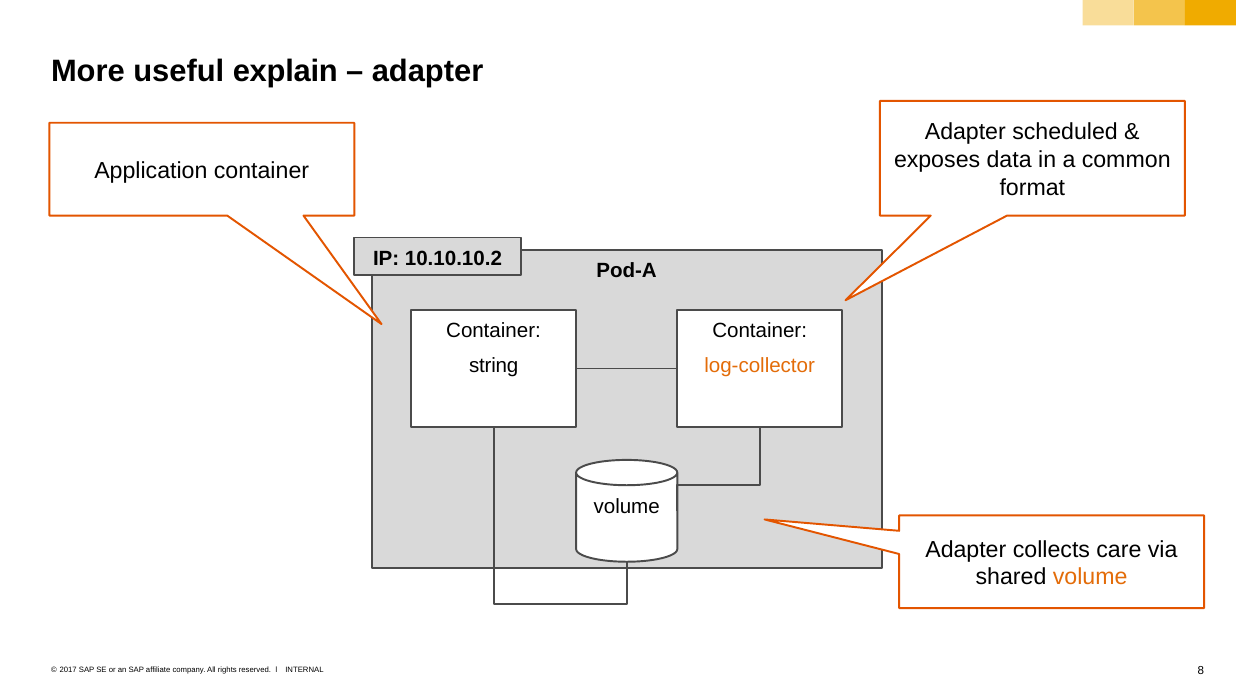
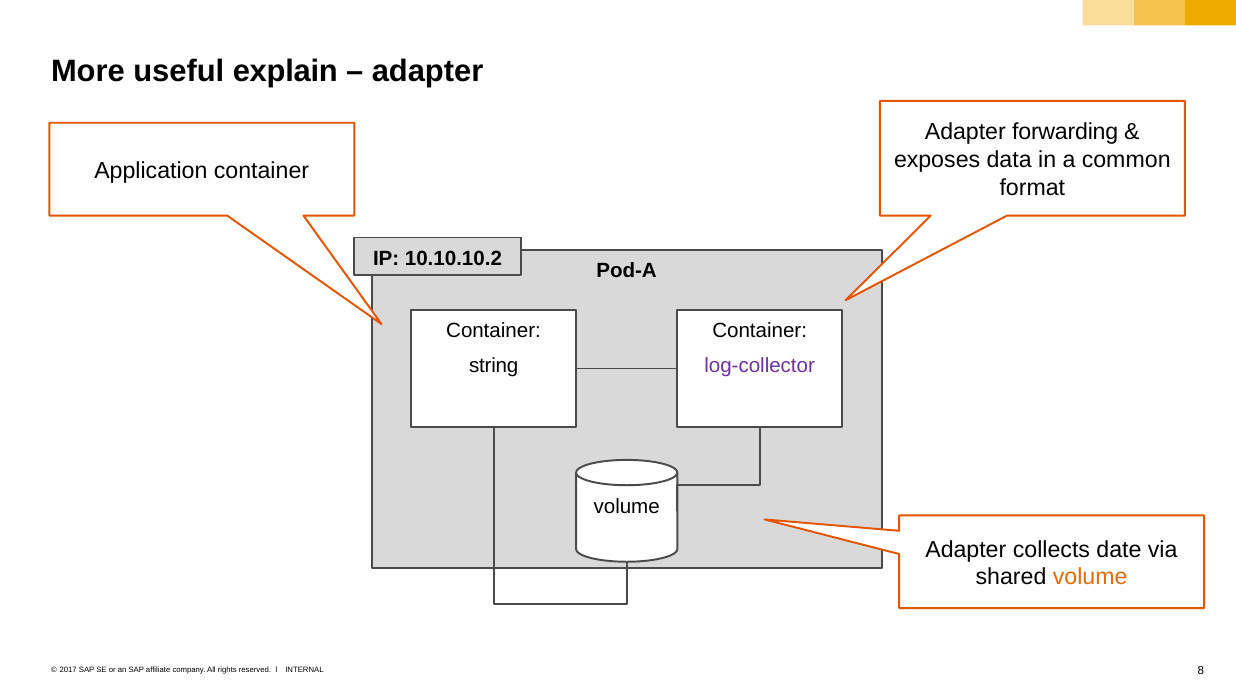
scheduled: scheduled -> forwarding
log-collector colour: orange -> purple
care: care -> date
